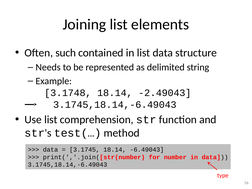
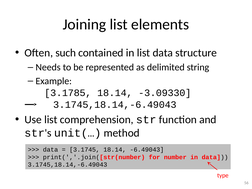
3.1748: 3.1748 -> 3.1785
-2.49043: -2.49043 -> -3.09330
test(…: test(… -> unit(…
